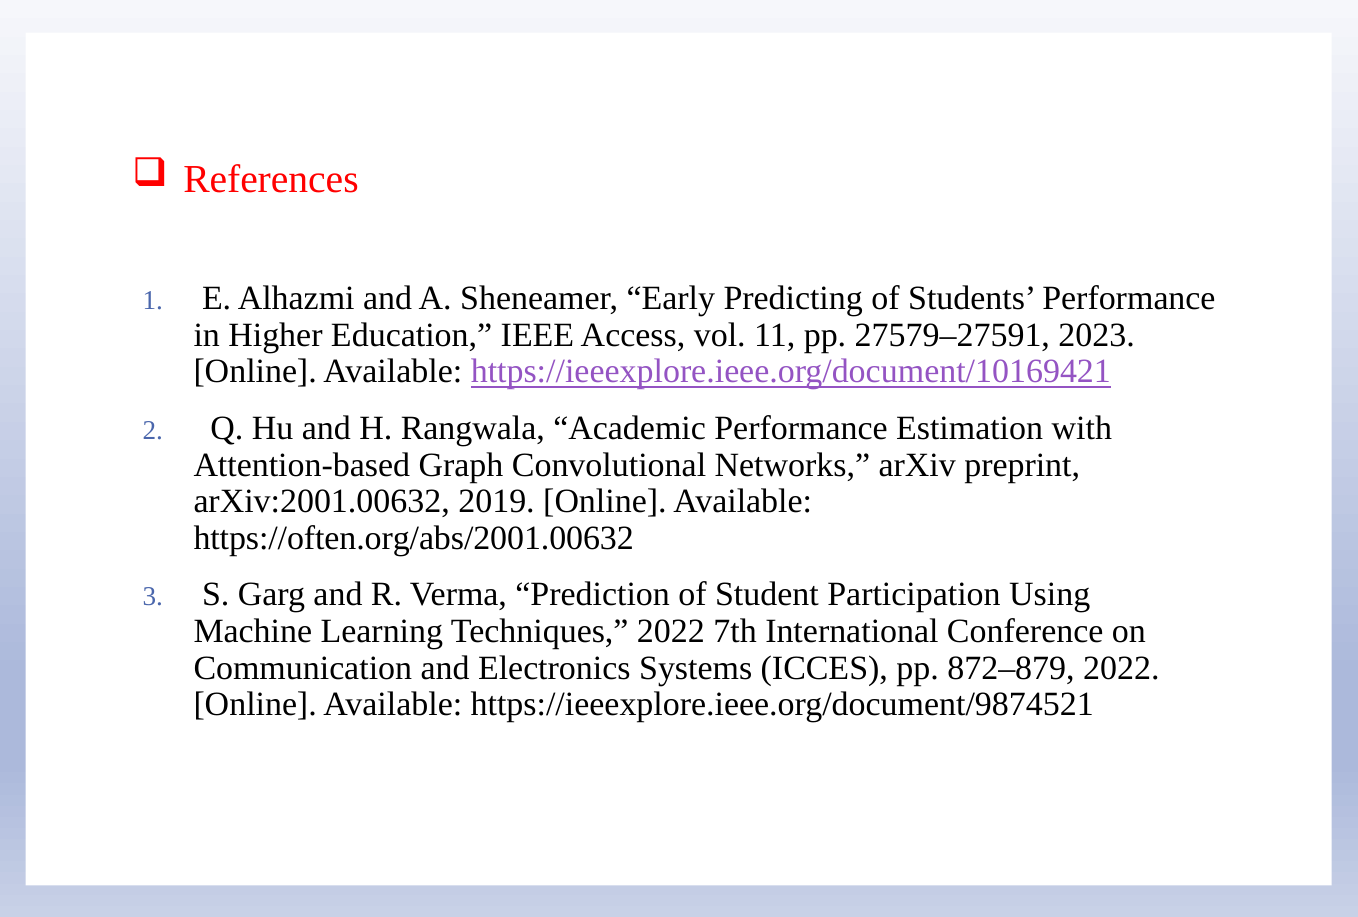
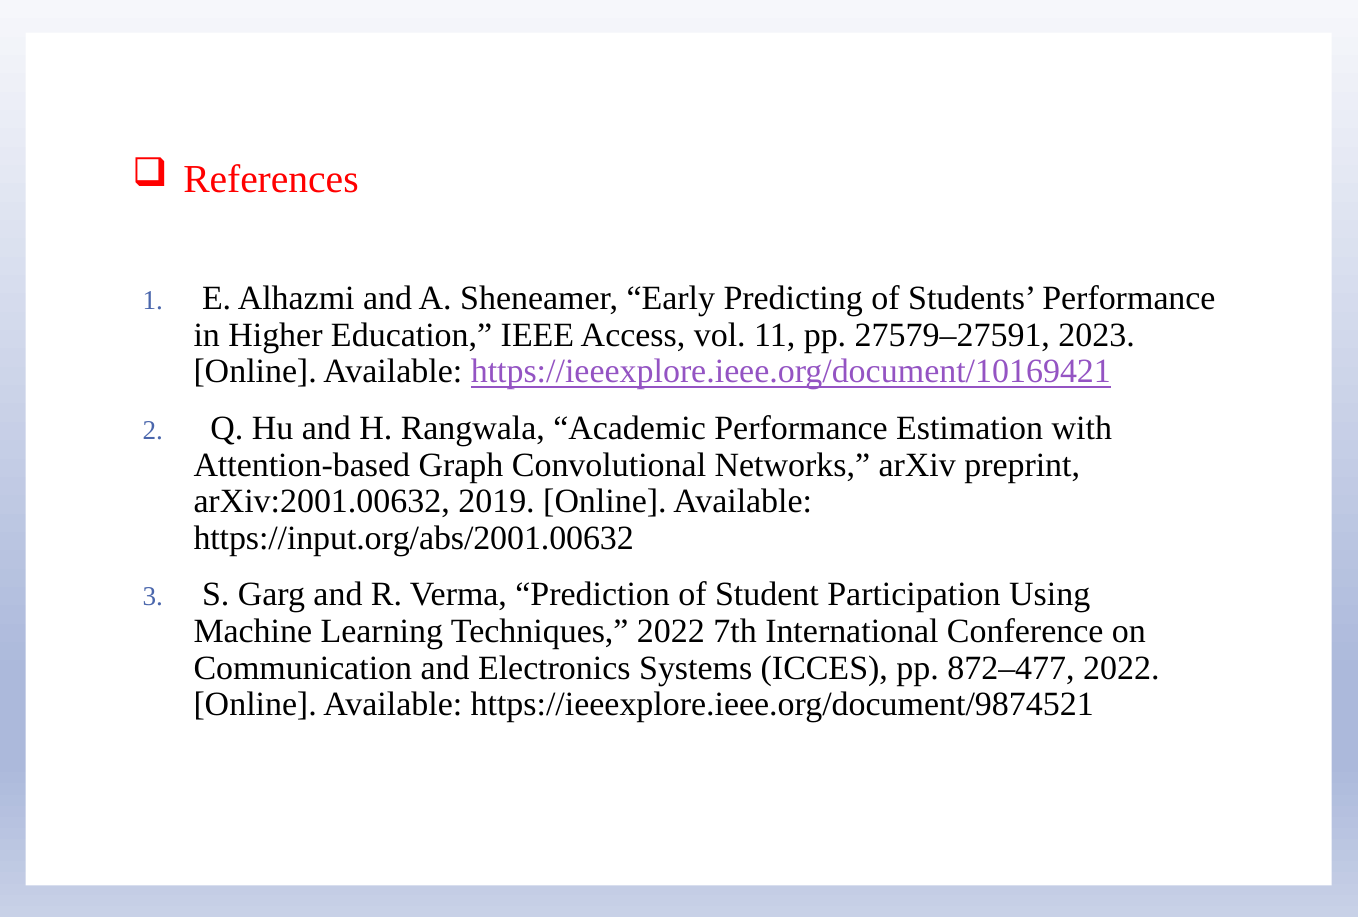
https://often.org/abs/2001.00632: https://often.org/abs/2001.00632 -> https://input.org/abs/2001.00632
872–879: 872–879 -> 872–477
